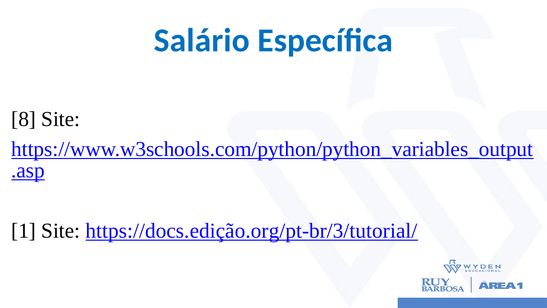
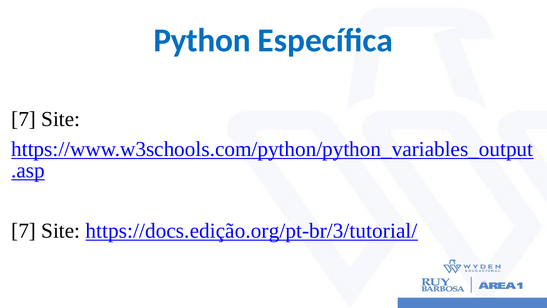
Salário: Salário -> Python
8 at (24, 119): 8 -> 7
1 at (24, 230): 1 -> 7
